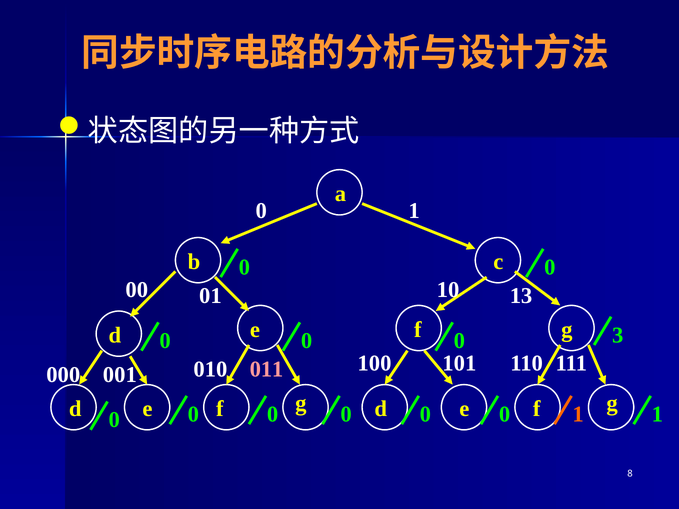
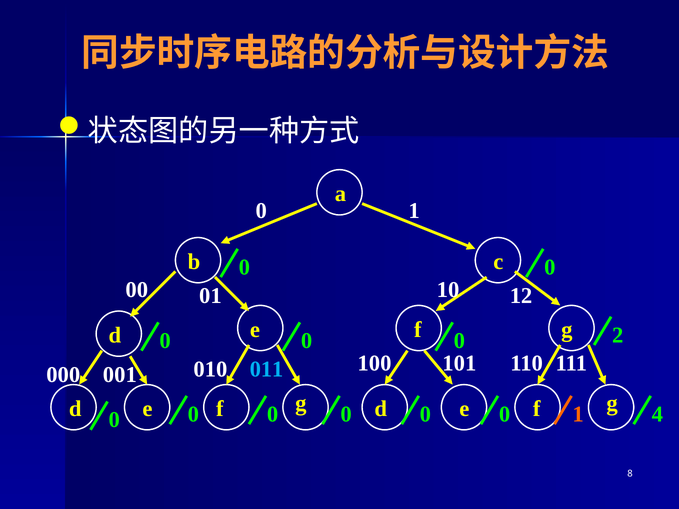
13: 13 -> 12
3: 3 -> 2
011 colour: pink -> light blue
1 1: 1 -> 4
